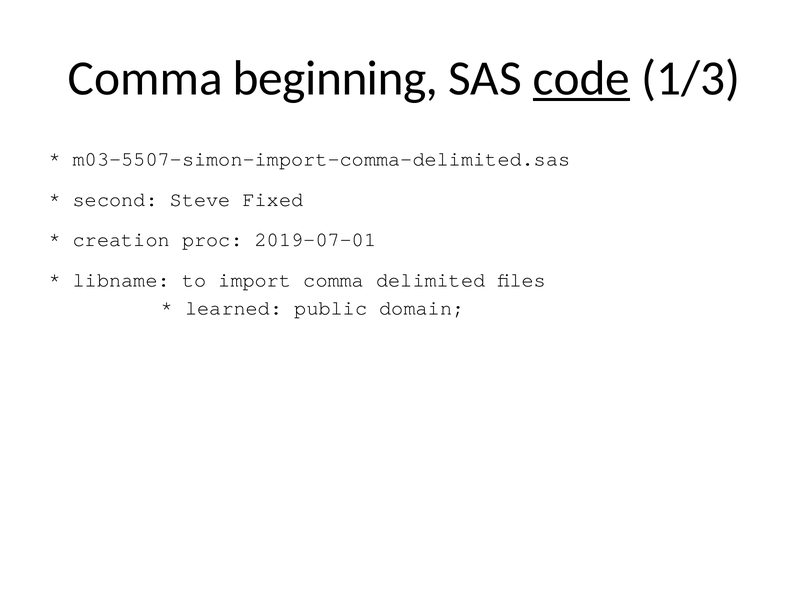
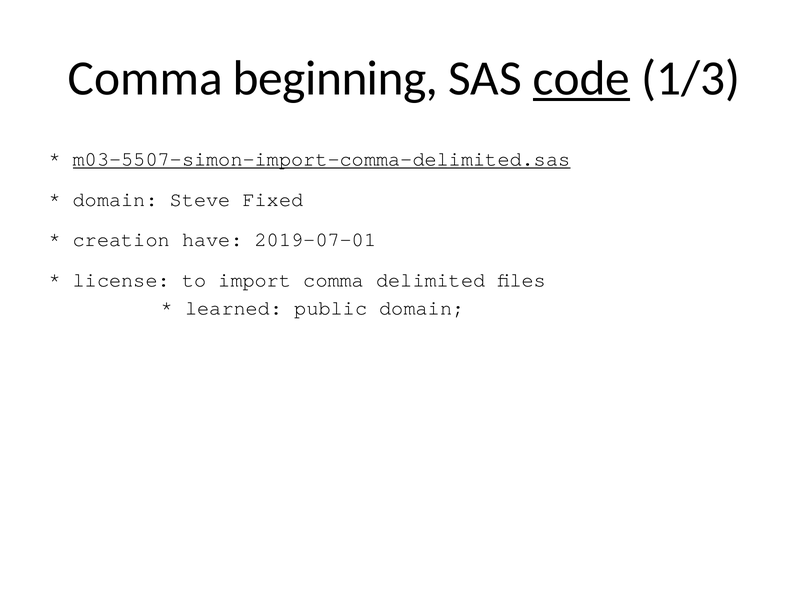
m03-5507-simon-import-comma-delimited.sas underline: none -> present
second at (115, 199): second -> domain
proc: proc -> have
libname: libname -> license
